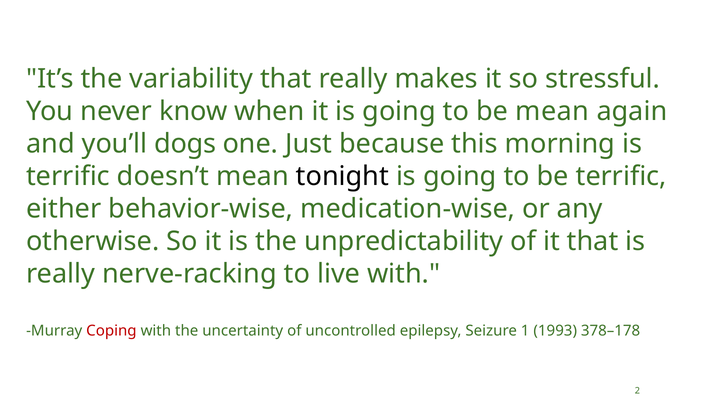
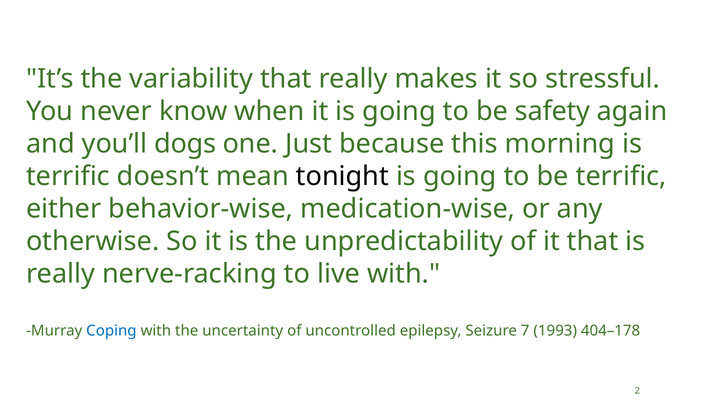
be mean: mean -> safety
Coping colour: red -> blue
1: 1 -> 7
378–178: 378–178 -> 404–178
